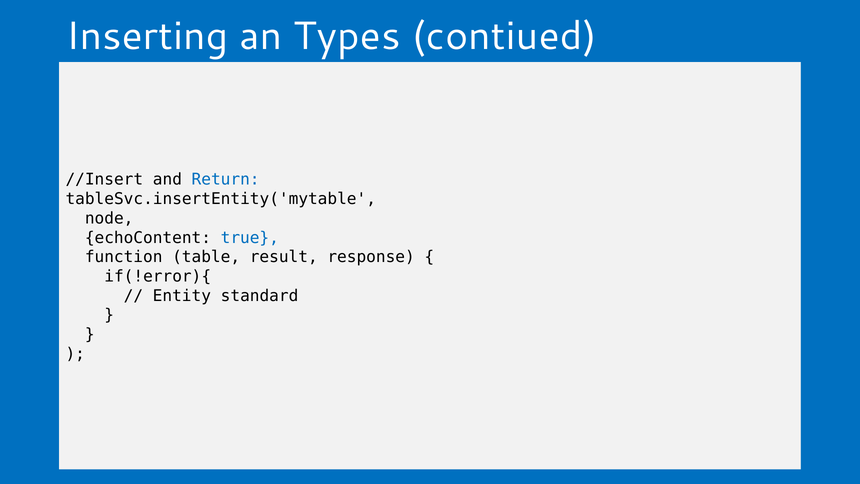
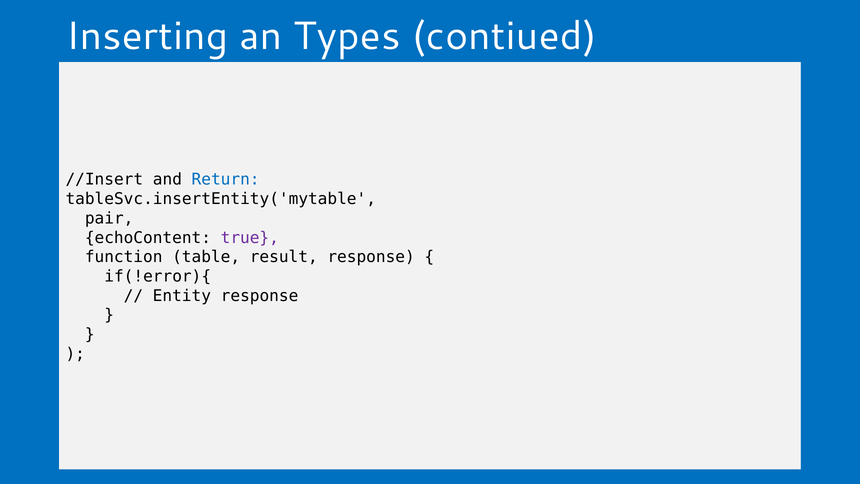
node: node -> pair
true colour: blue -> purple
Entity standard: standard -> response
